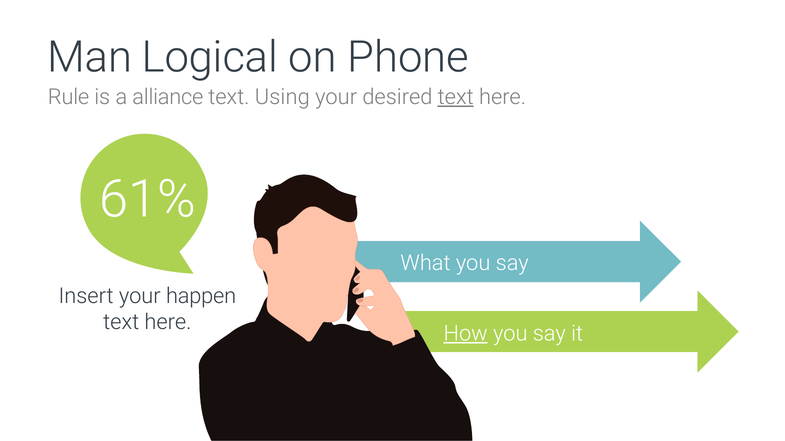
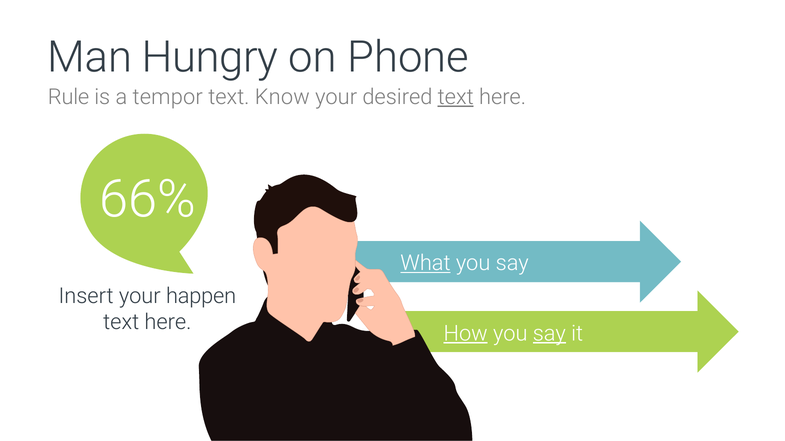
Logical: Logical -> Hungry
alliance: alliance -> tempor
Using: Using -> Know
61%: 61% -> 66%
What underline: none -> present
say at (549, 334) underline: none -> present
